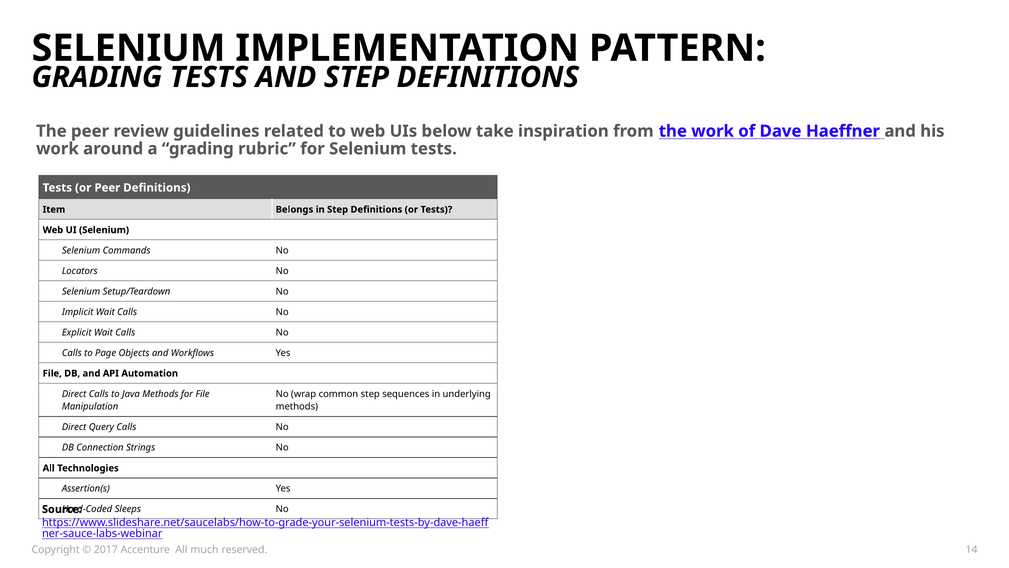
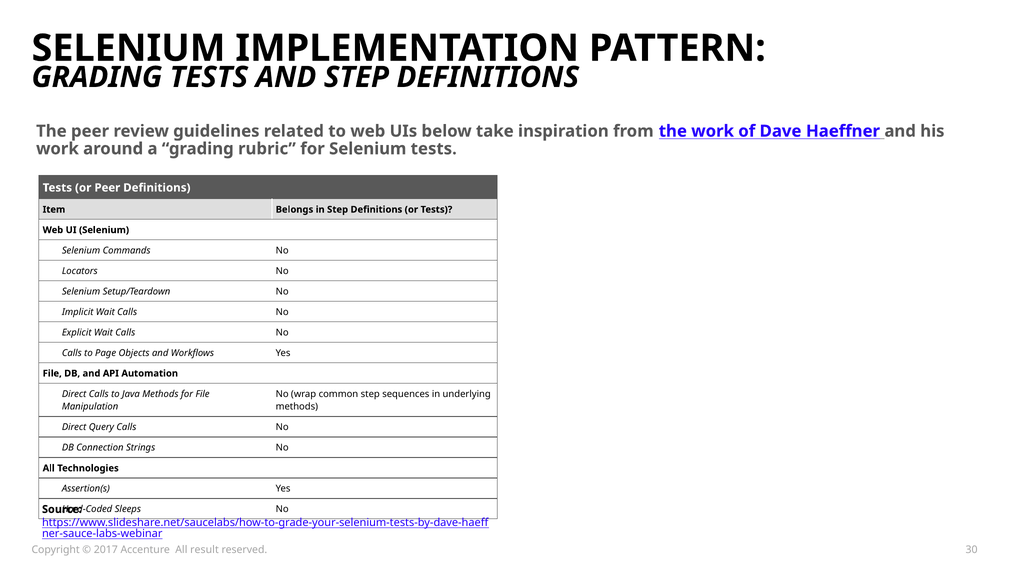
much: much -> result
14: 14 -> 30
